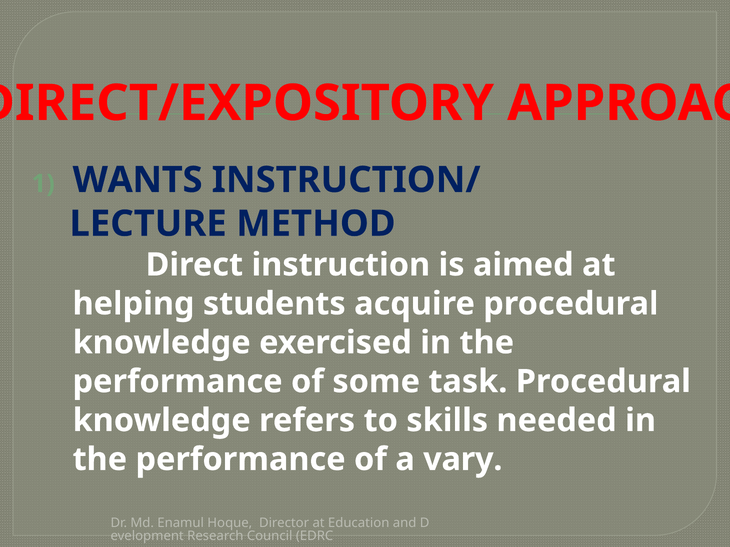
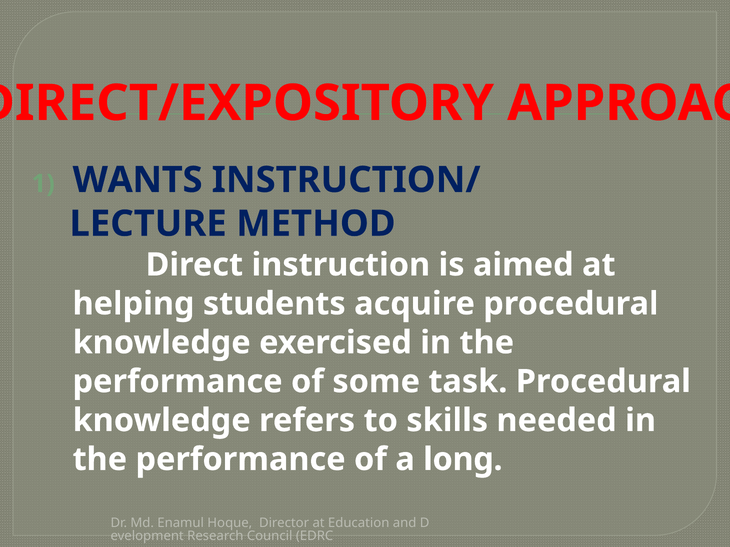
vary: vary -> long
